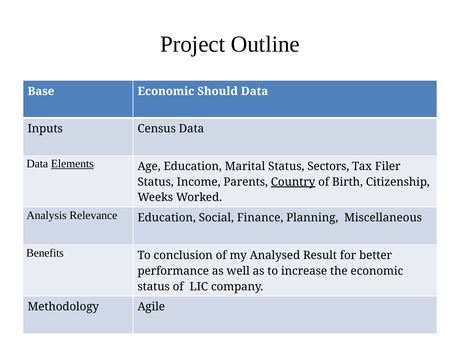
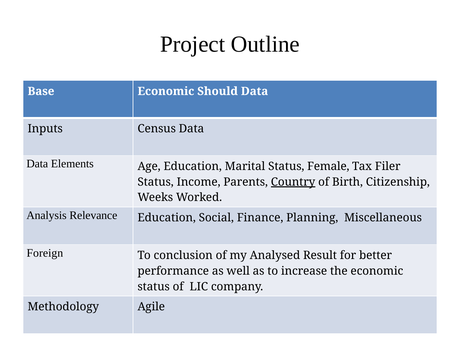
Elements underline: present -> none
Sectors: Sectors -> Female
Benefits: Benefits -> Foreign
